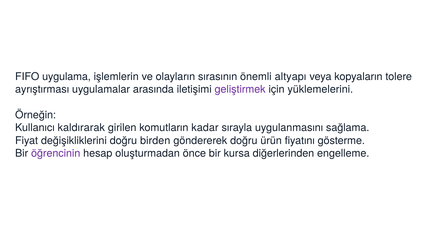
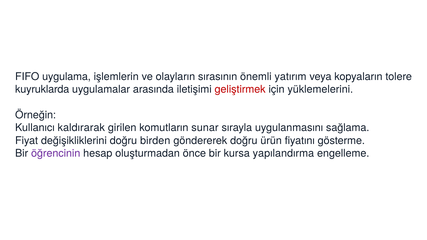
altyapı: altyapı -> yatırım
ayrıştırması: ayrıştırması -> kuyruklarda
geliştirmek colour: purple -> red
kadar: kadar -> sunar
diğerlerinden: diğerlerinden -> yapılandırma
